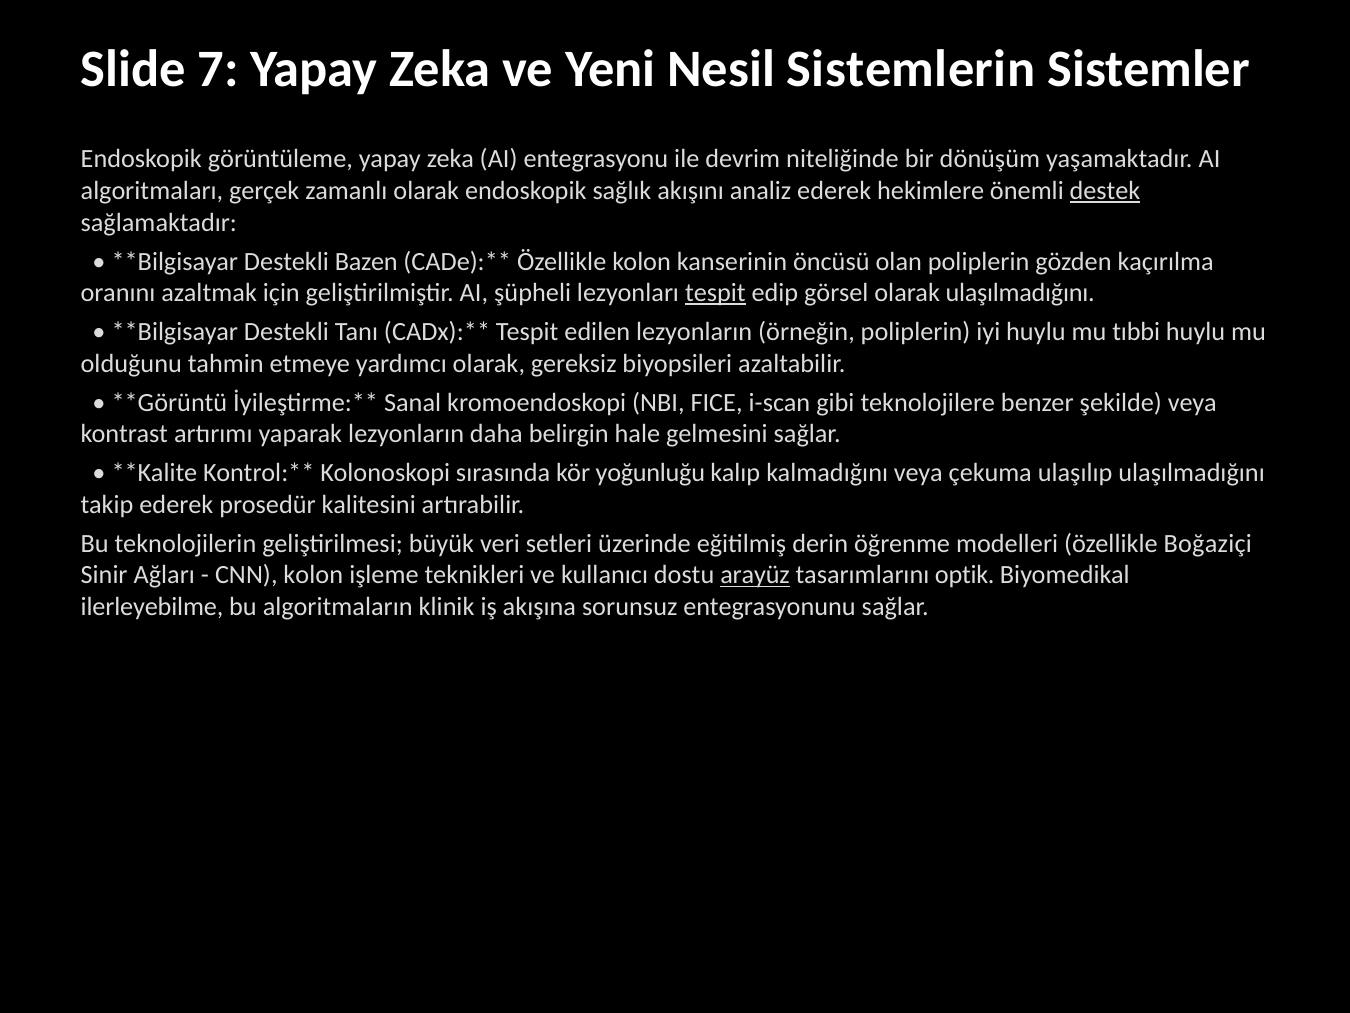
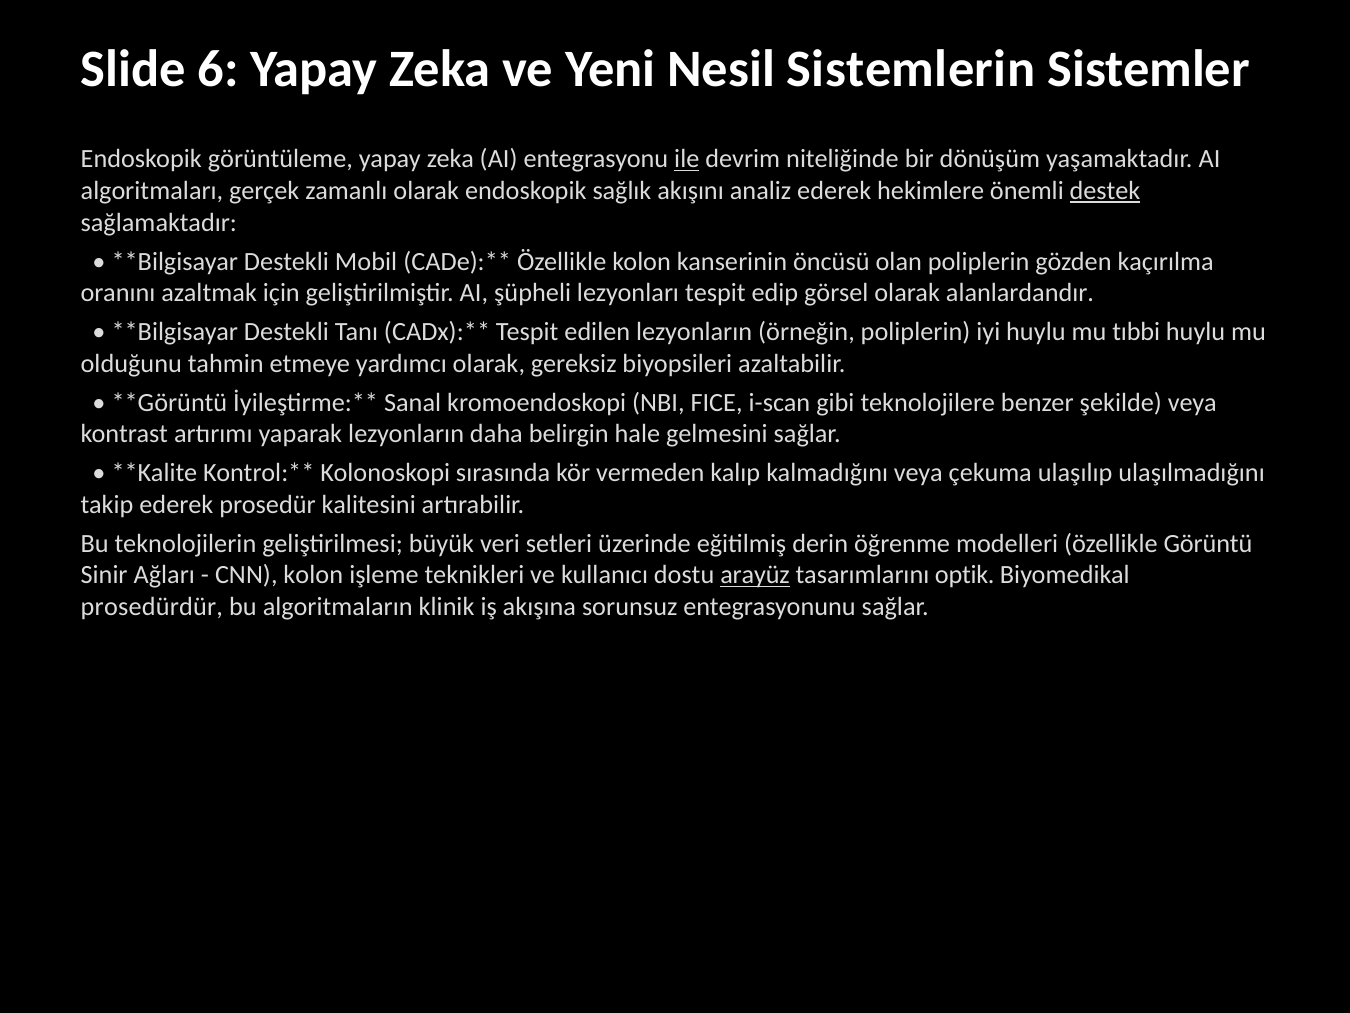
7: 7 -> 6
ile underline: none -> present
Bazen: Bazen -> Mobil
tespit at (715, 293) underline: present -> none
olarak ulaşılmadığını: ulaşılmadığını -> alanlardandır
yoğunluğu: yoğunluğu -> vermeden
Boğaziçi: Boğaziçi -> Görüntü
ilerleyebilme: ilerleyebilme -> prosedürdür
